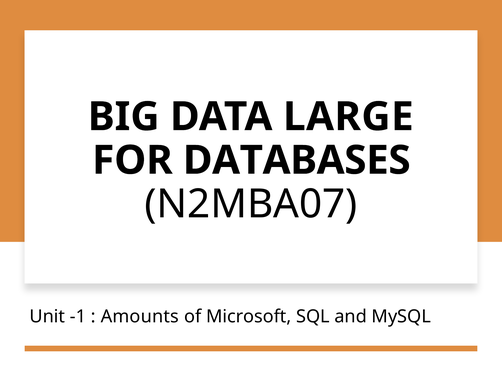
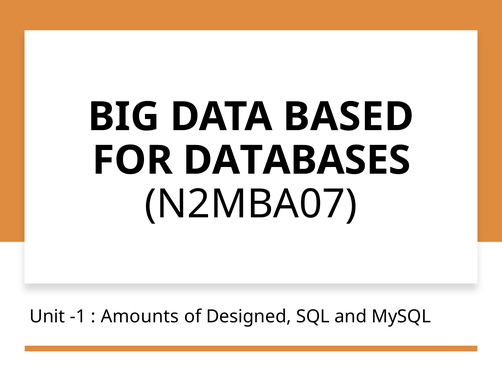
LARGE: LARGE -> BASED
Microsoft: Microsoft -> Designed
